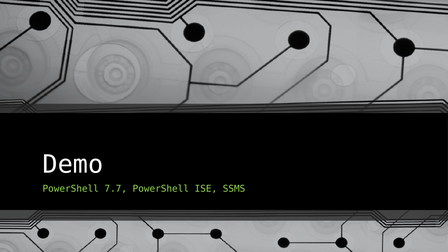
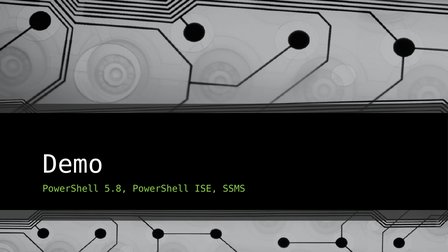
7.7: 7.7 -> 5.8
